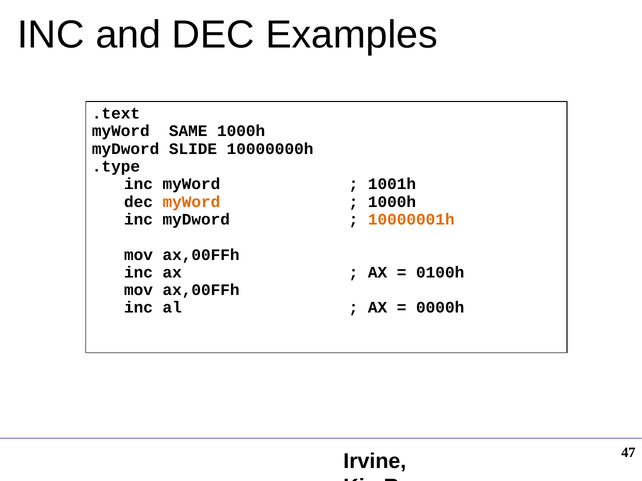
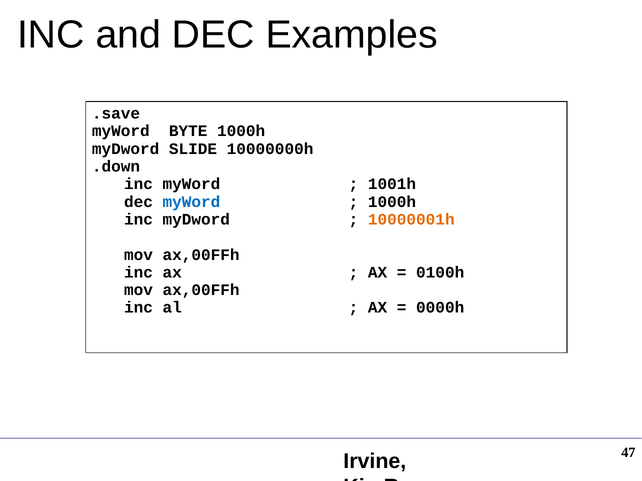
.text: .text -> .save
SAME: SAME -> BYTE
.type: .type -> .down
myWord at (191, 202) colour: orange -> blue
